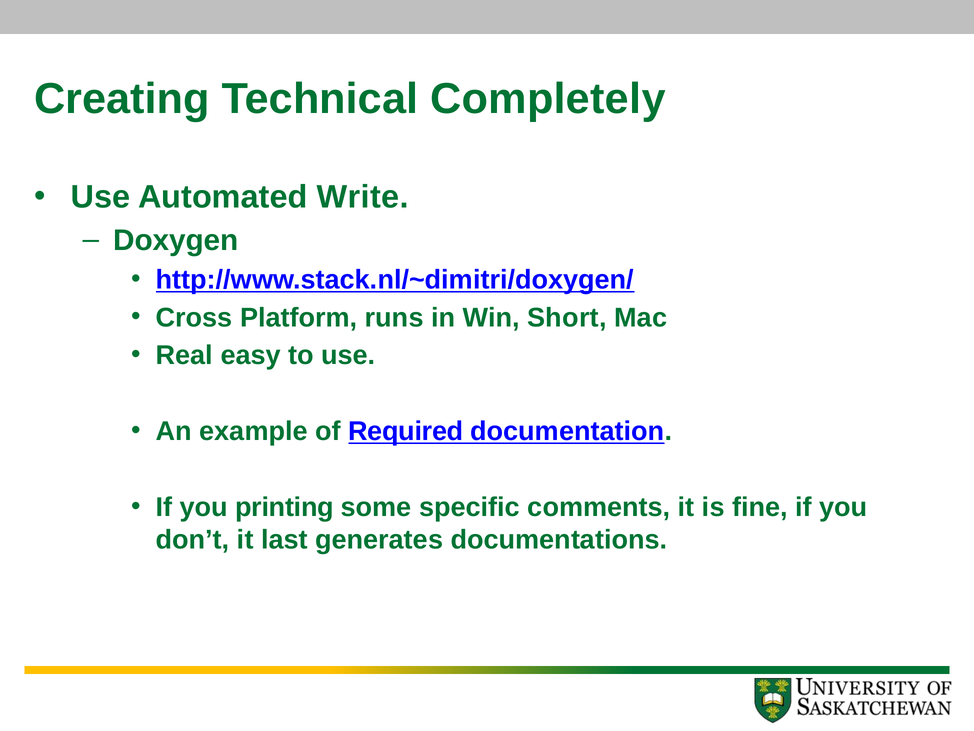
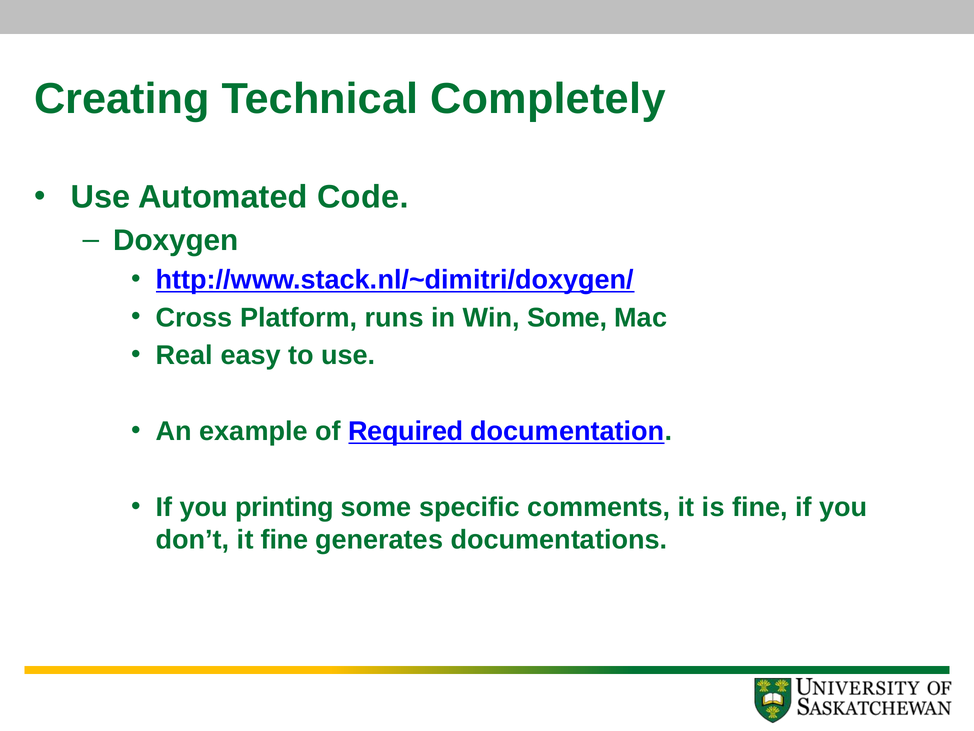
Write: Write -> Code
Win Short: Short -> Some
it last: last -> fine
